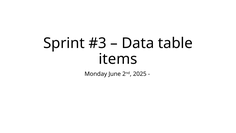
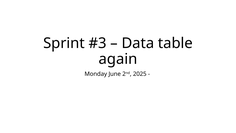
items: items -> again
